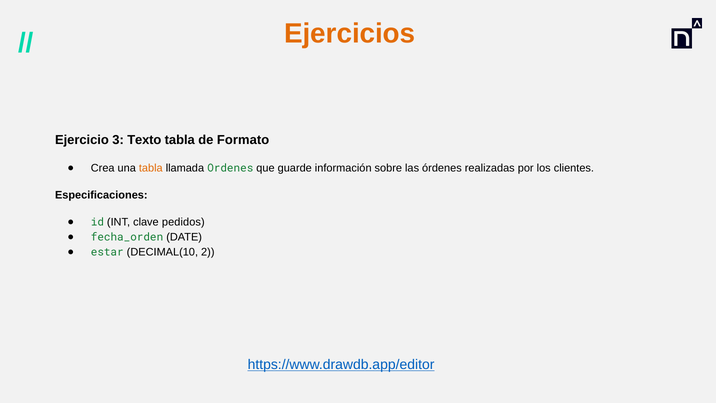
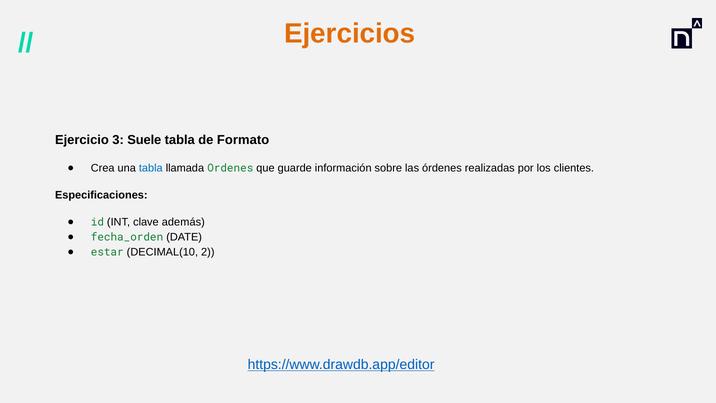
Texto: Texto -> Suele
tabla at (151, 168) colour: orange -> blue
pedidos: pedidos -> además
